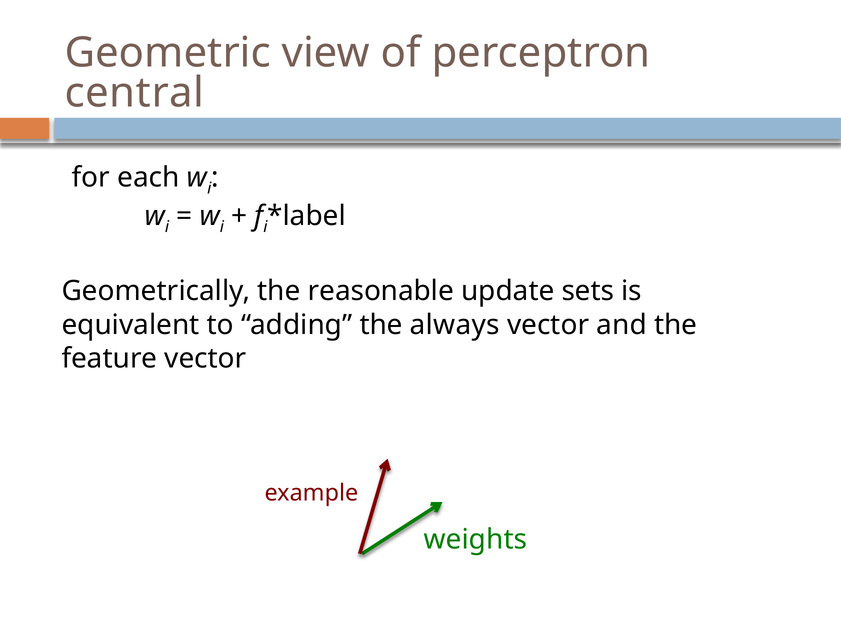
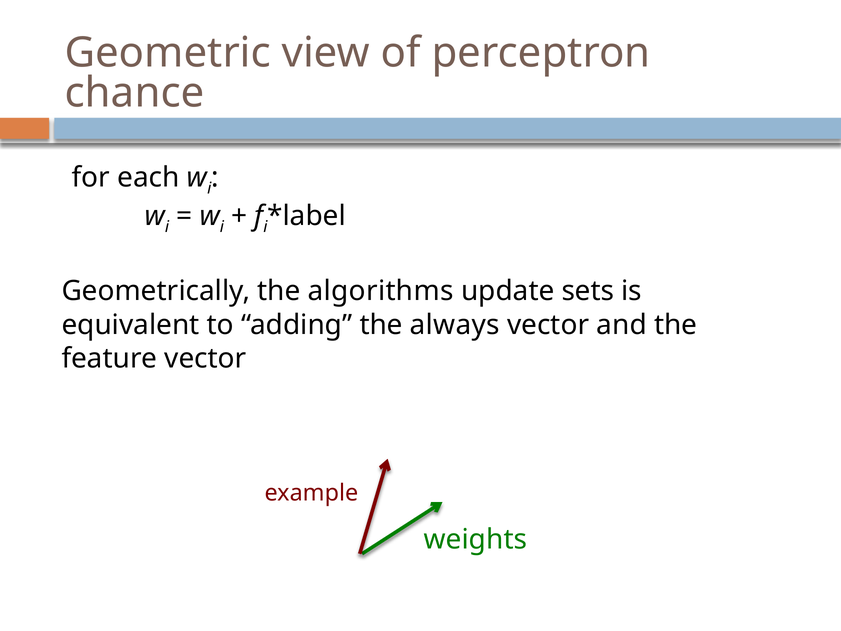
central: central -> chance
reasonable: reasonable -> algorithms
